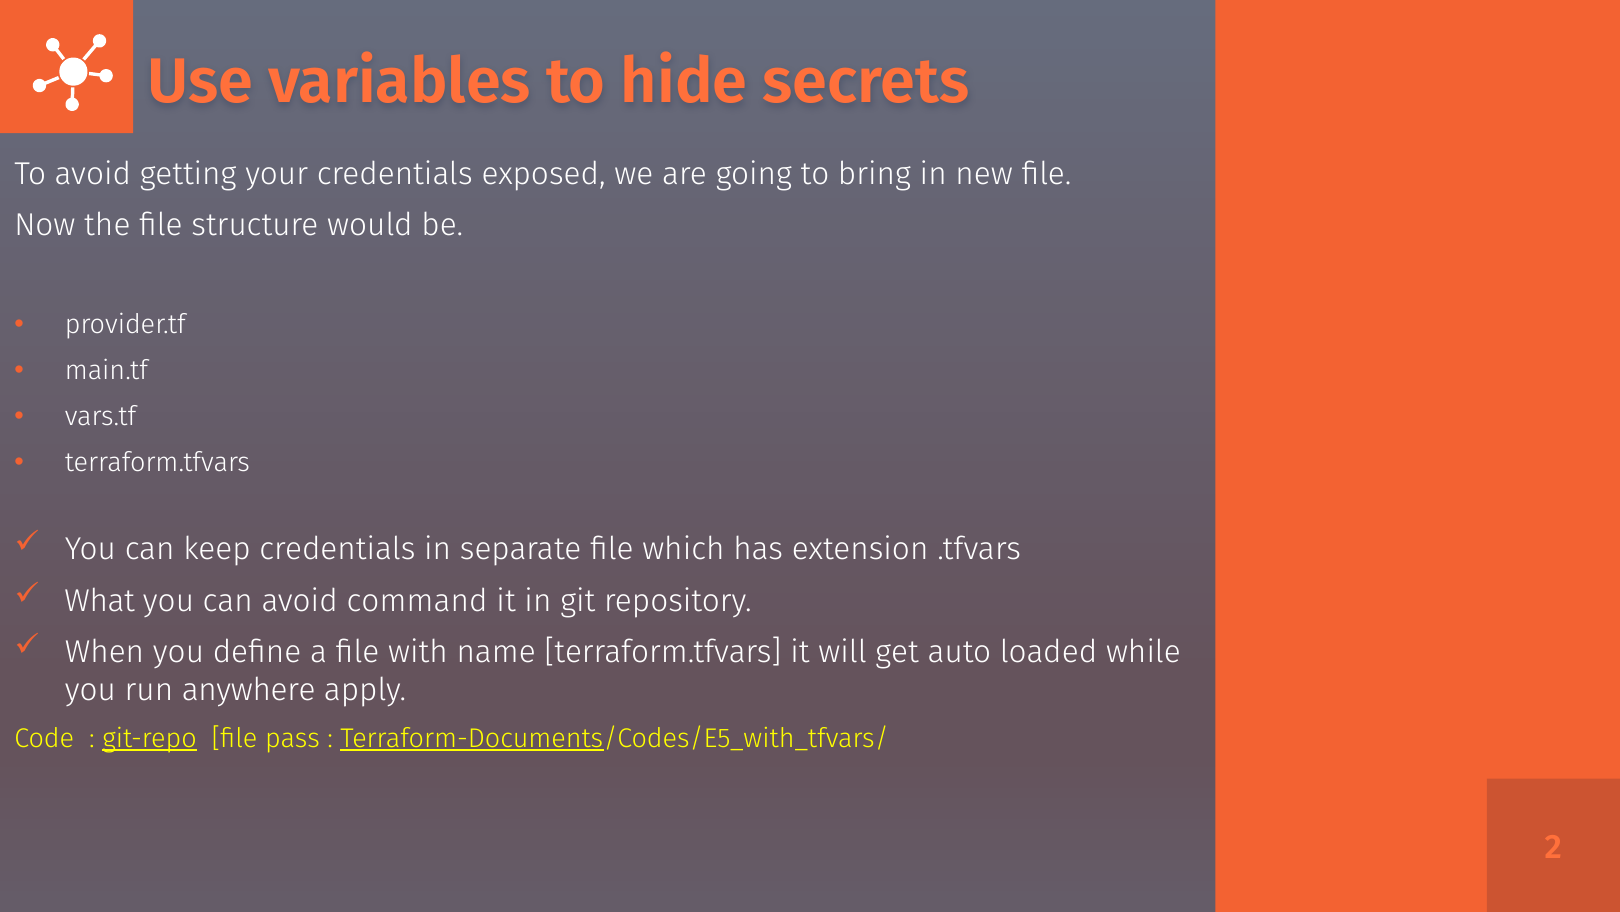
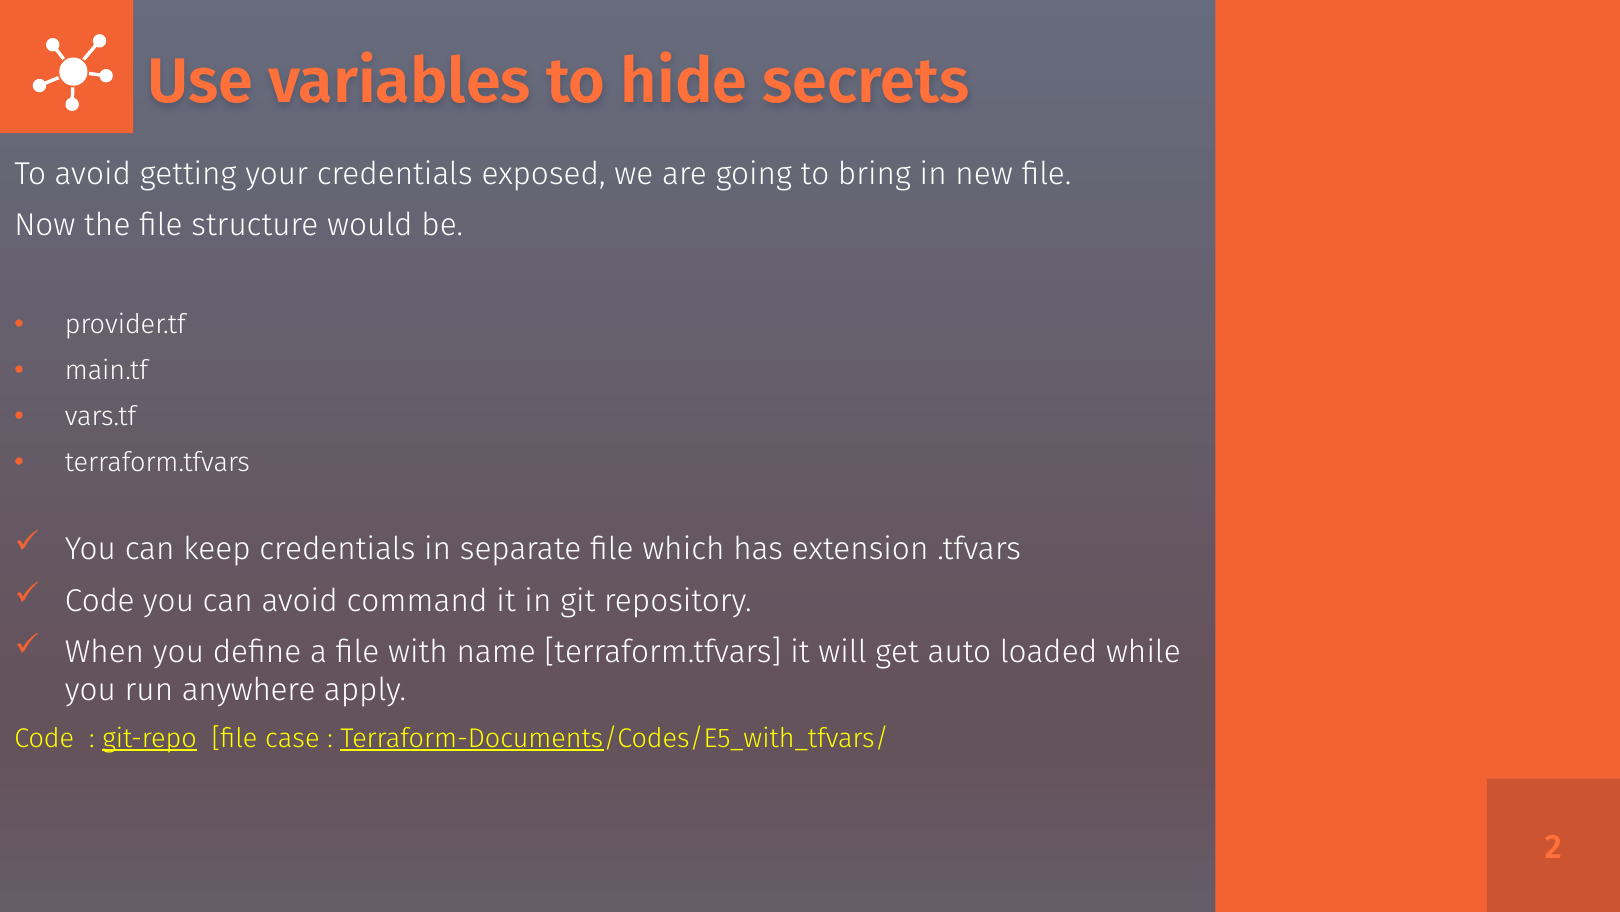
What at (100, 600): What -> Code
pass: pass -> case
